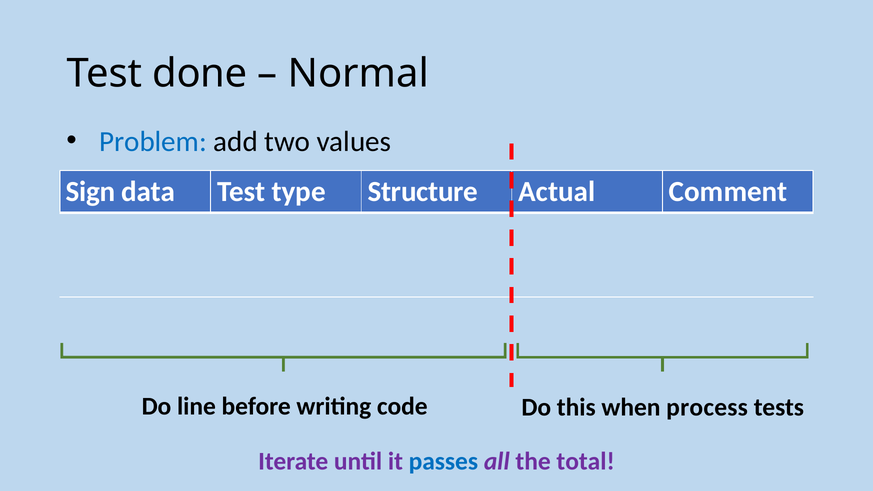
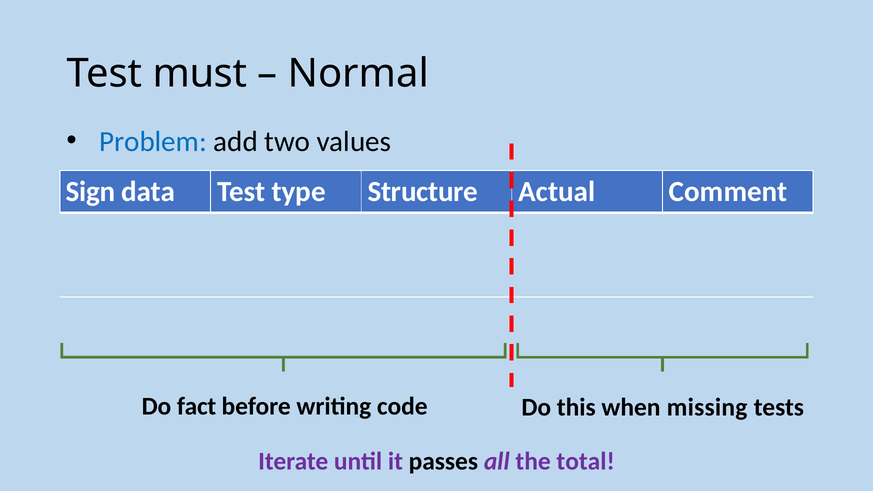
done: done -> must
line: line -> fact
process: process -> missing
passes colour: blue -> black
